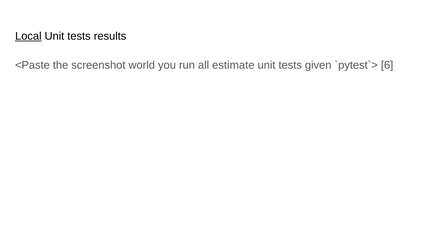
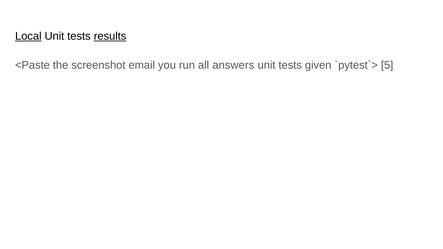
results underline: none -> present
world: world -> email
estimate: estimate -> answers
6: 6 -> 5
